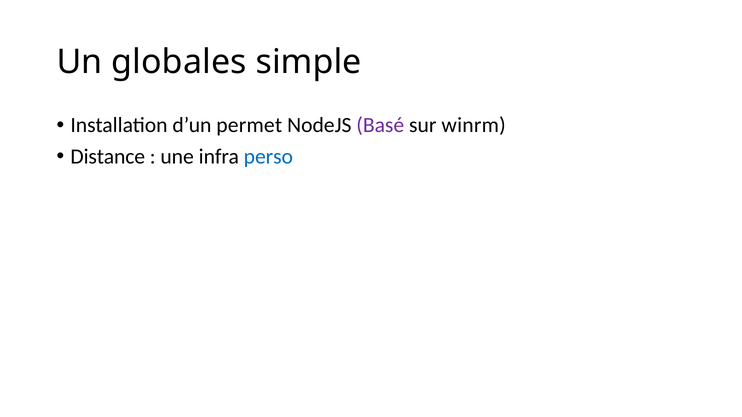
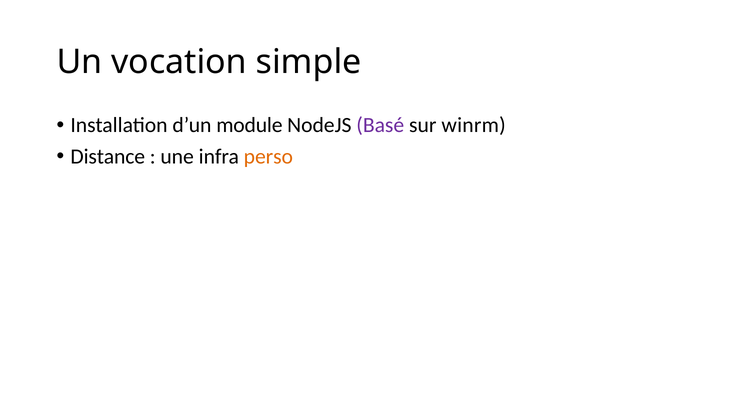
globales: globales -> vocation
permet: permet -> module
perso colour: blue -> orange
